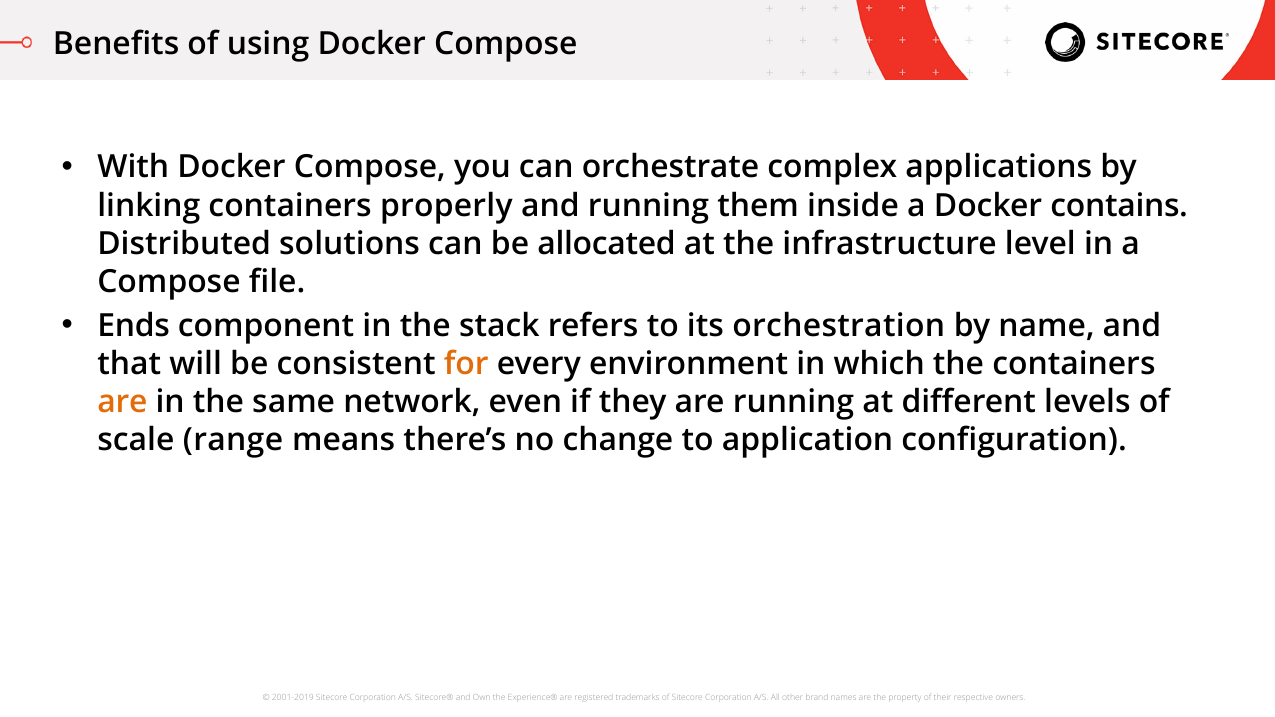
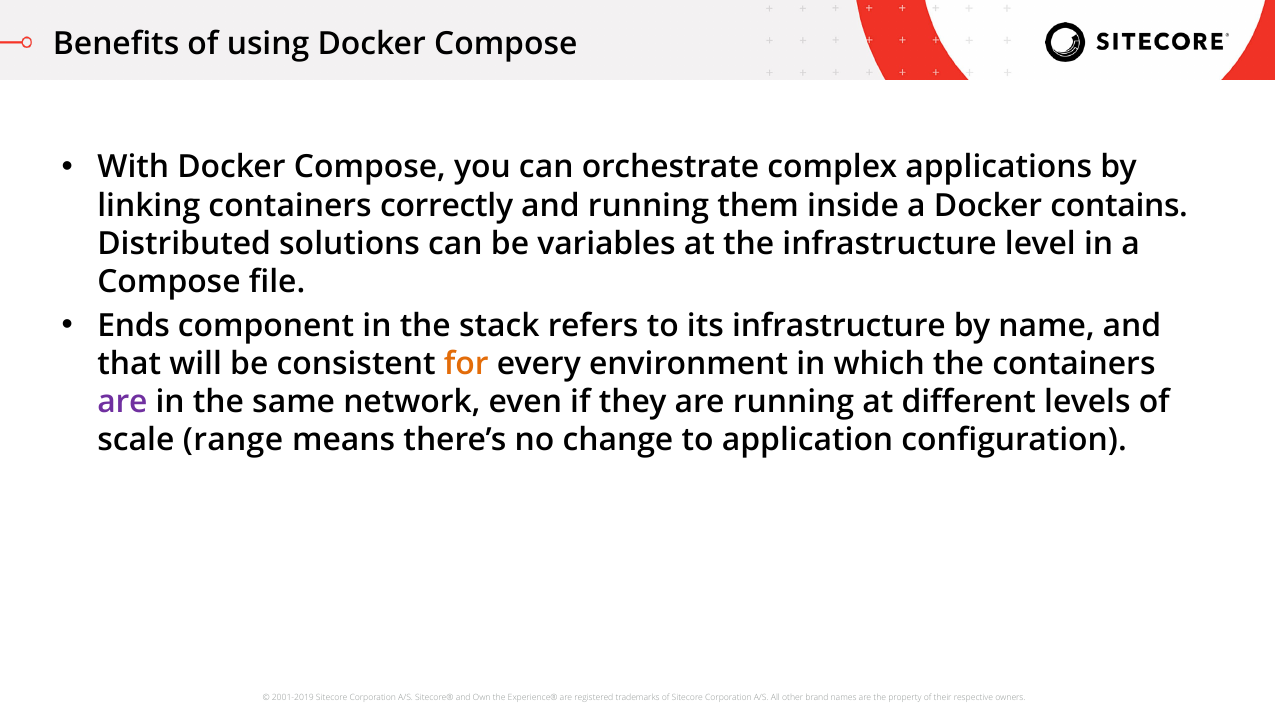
properly: properly -> correctly
allocated: allocated -> variables
its orchestration: orchestration -> infrastructure
are at (122, 402) colour: orange -> purple
